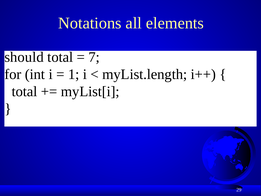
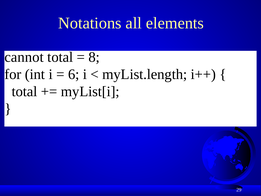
should: should -> cannot
7: 7 -> 8
1: 1 -> 6
